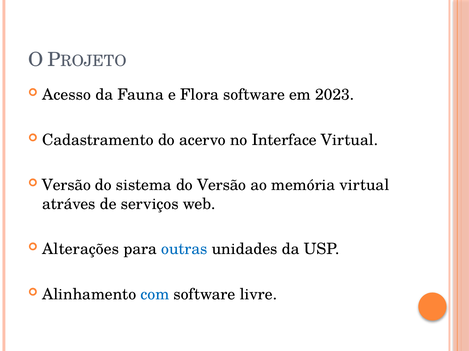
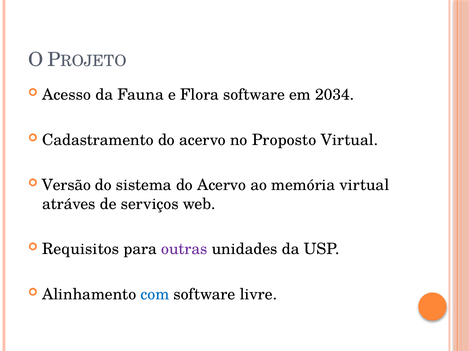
2023: 2023 -> 2034
Interface: Interface -> Proposto
sistema do Versão: Versão -> Acervo
Alterações: Alterações -> Requisitos
outras colour: blue -> purple
